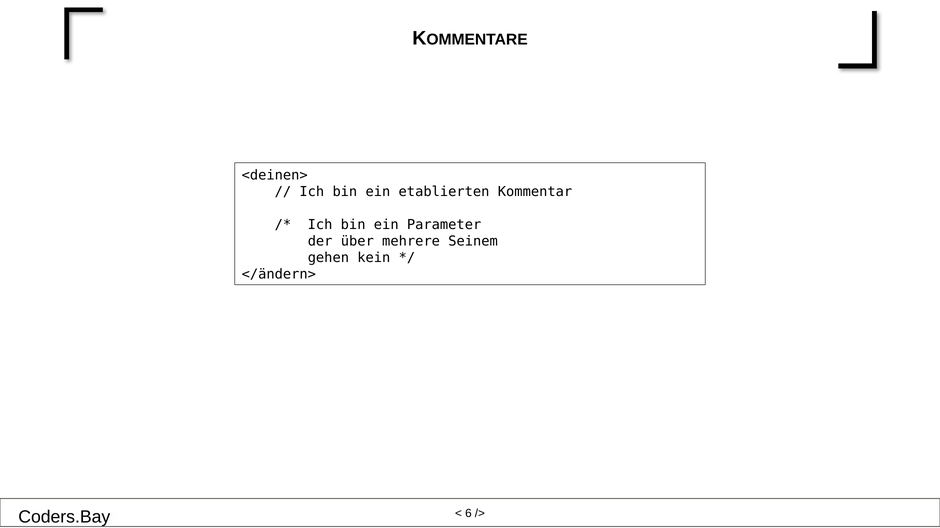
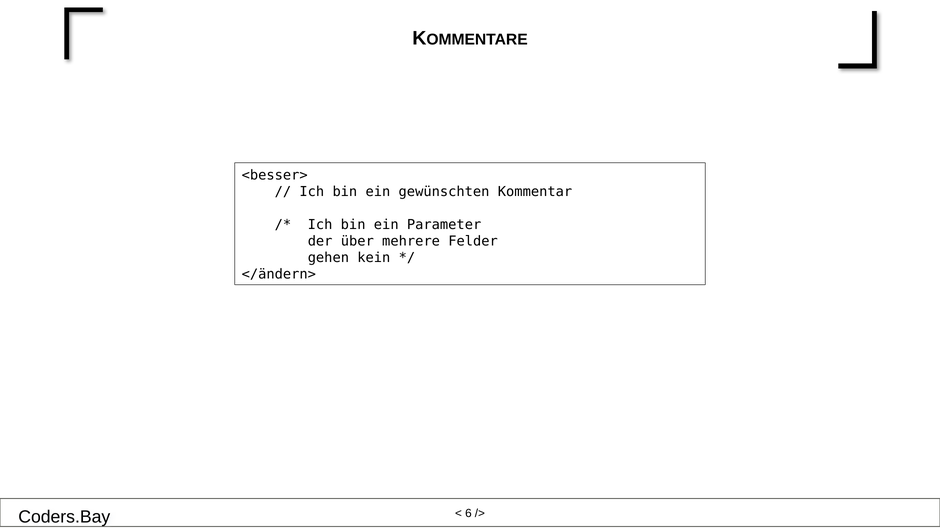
<deinen>: <deinen> -> <besser>
etablierten: etablierten -> gewünschten
Seinem: Seinem -> Felder
